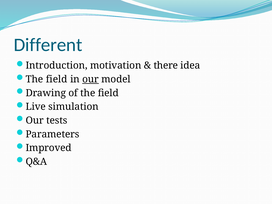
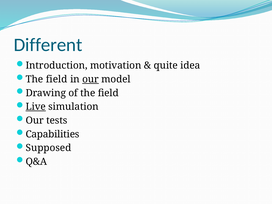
there: there -> quite
Live underline: none -> present
Parameters: Parameters -> Capabilities
Improved: Improved -> Supposed
